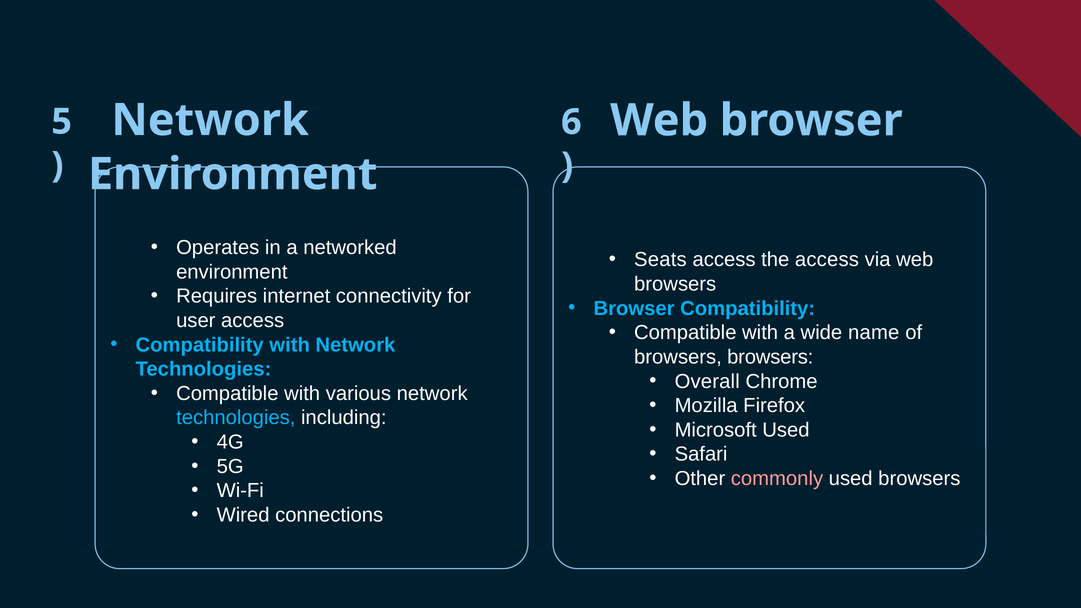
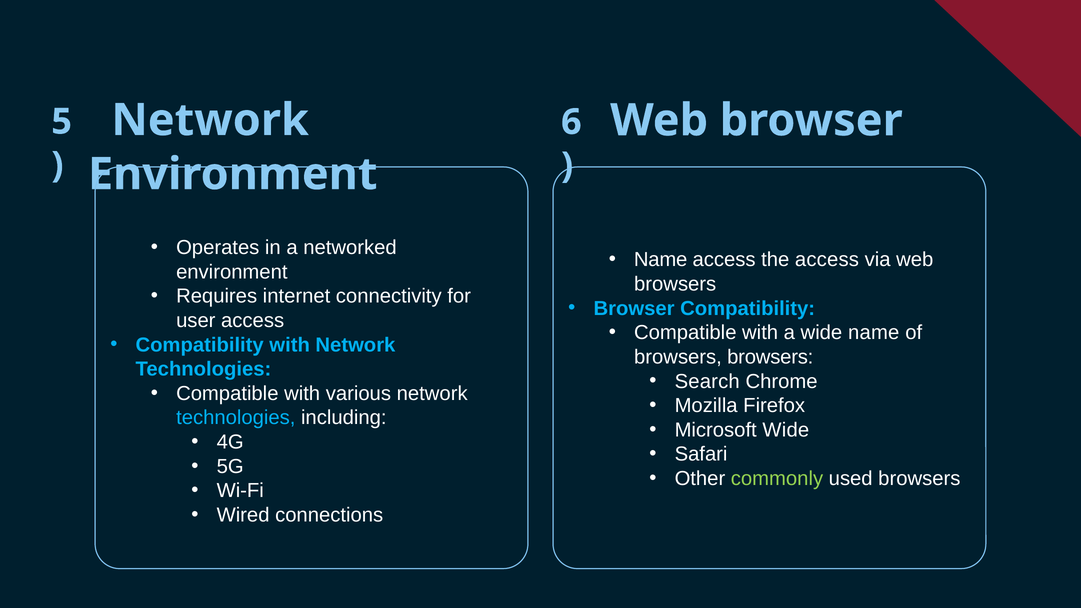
Seats at (660, 260): Seats -> Name
Overall: Overall -> Search
Microsoft Used: Used -> Wide
commonly colour: pink -> light green
